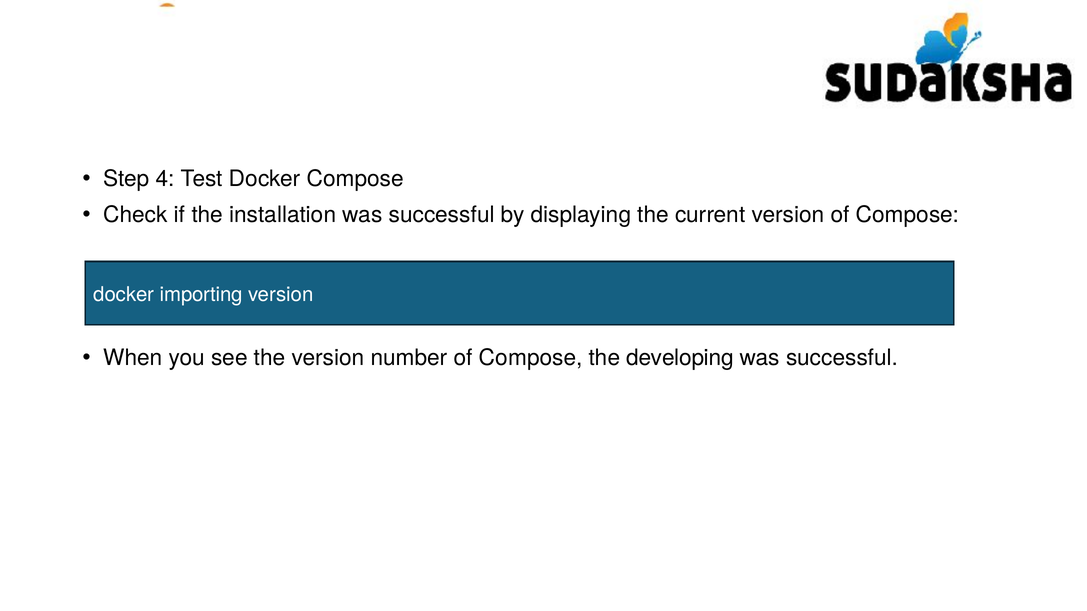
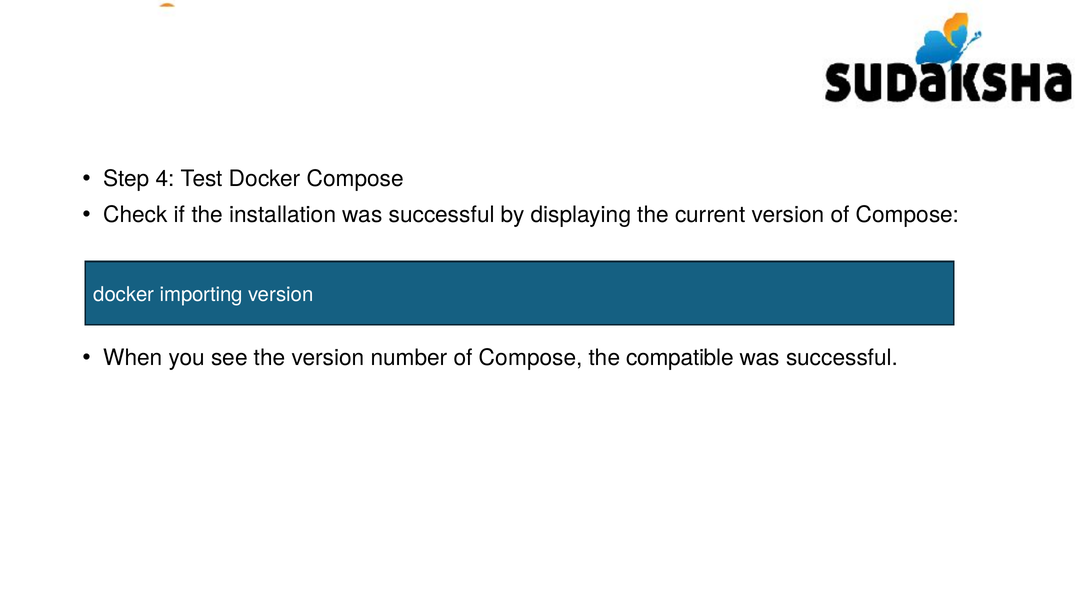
developing: developing -> compatible
